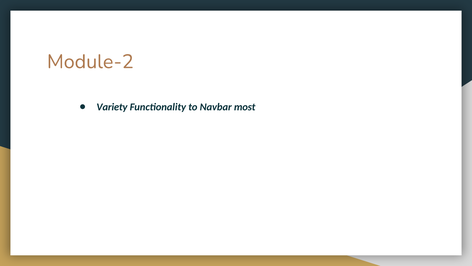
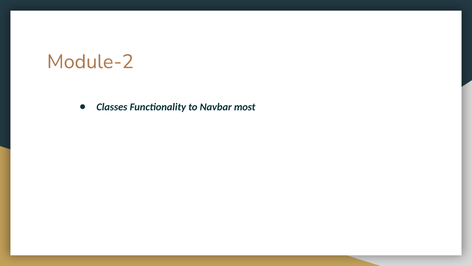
Variety: Variety -> Classes
